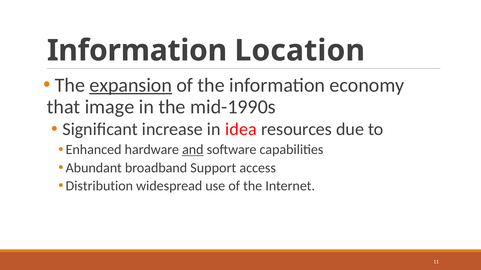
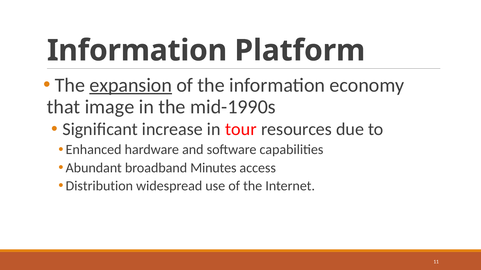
Location: Location -> Platform
idea: idea -> tour
and underline: present -> none
Support: Support -> Minutes
